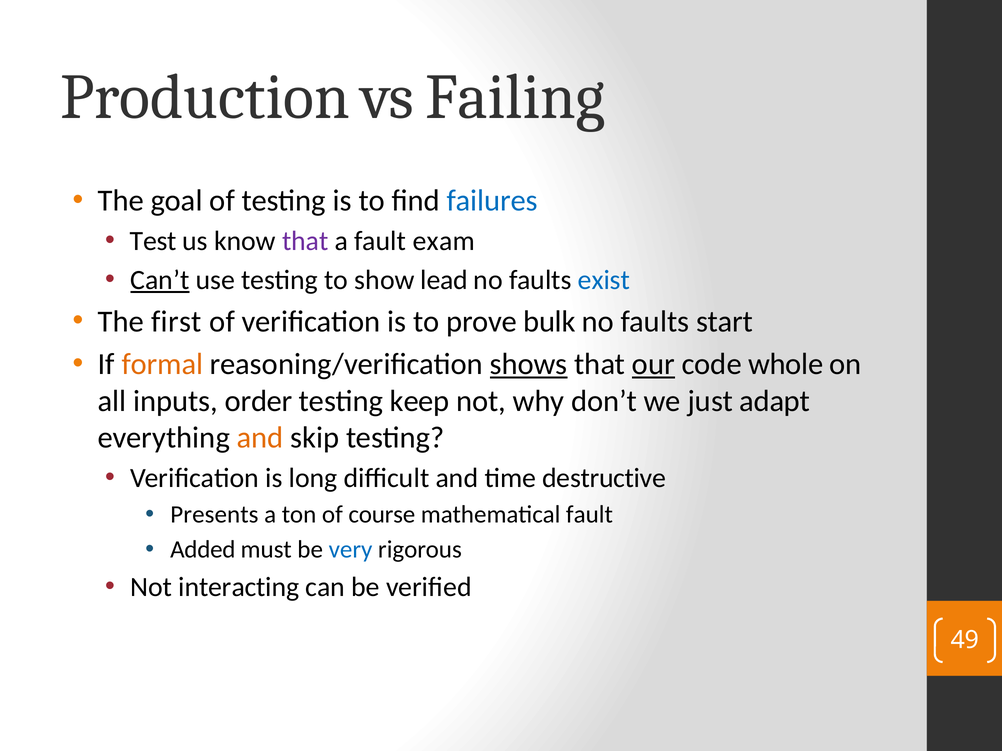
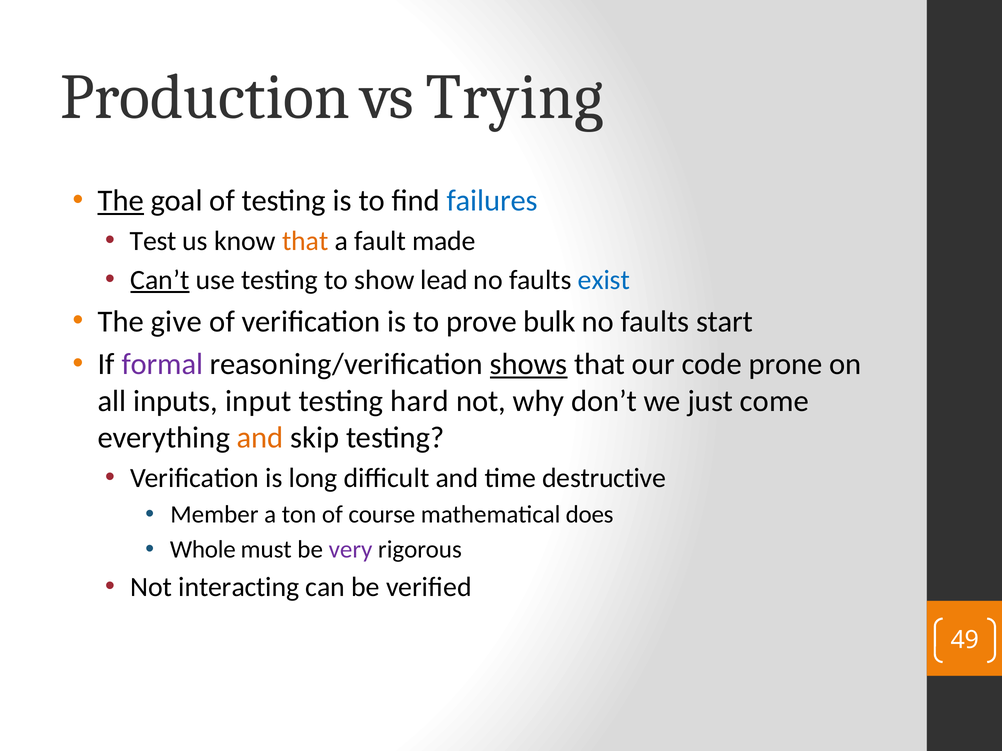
Failing: Failing -> Trying
The at (121, 201) underline: none -> present
that at (305, 241) colour: purple -> orange
exam: exam -> made
first: first -> give
formal colour: orange -> purple
our underline: present -> none
whole: whole -> prone
order: order -> input
keep: keep -> hard
adapt: adapt -> come
Presents: Presents -> Member
mathematical fault: fault -> does
Added: Added -> Whole
very colour: blue -> purple
